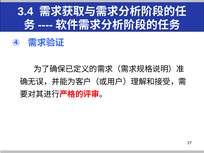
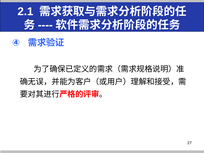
3.4: 3.4 -> 2.1
